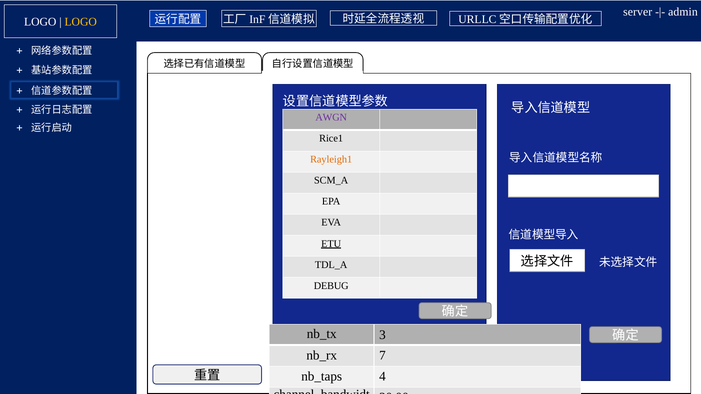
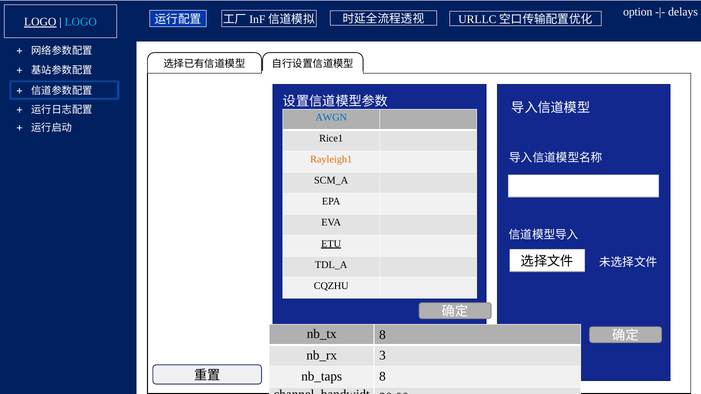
server: server -> option
admin at (683, 12): admin -> delays
LOGO at (40, 22) underline: none -> present
LOGO at (81, 22) colour: yellow -> light blue
AWGN colour: purple -> blue
DEBUG: DEBUG -> CQZHU
3 at (383, 335): 3 -> 8
7: 7 -> 3
4 at (383, 377): 4 -> 8
